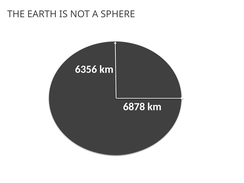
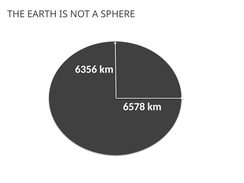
6878: 6878 -> 6578
